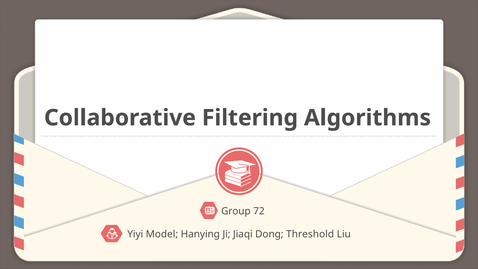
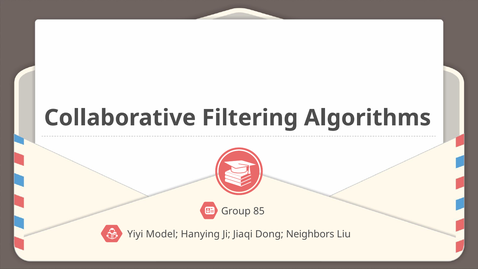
72: 72 -> 85
Threshold: Threshold -> Neighbors
